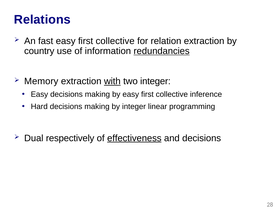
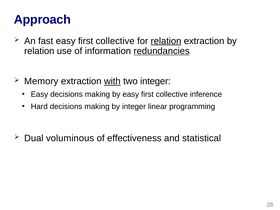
Relations: Relations -> Approach
relation at (166, 41) underline: none -> present
country at (39, 51): country -> relation
respectively: respectively -> voluminous
effectiveness underline: present -> none
and decisions: decisions -> statistical
